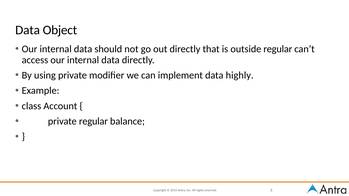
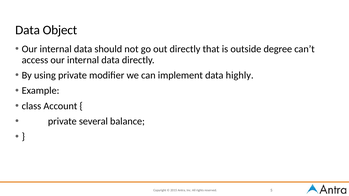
outside regular: regular -> degree
private regular: regular -> several
